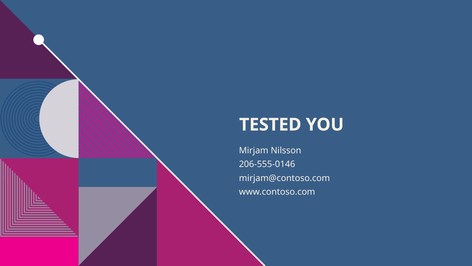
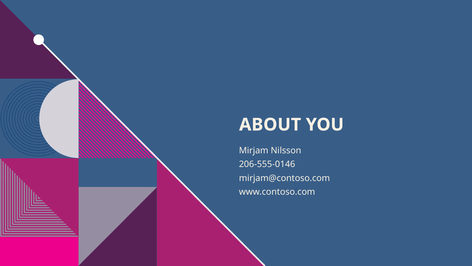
TESTED: TESTED -> ABOUT
